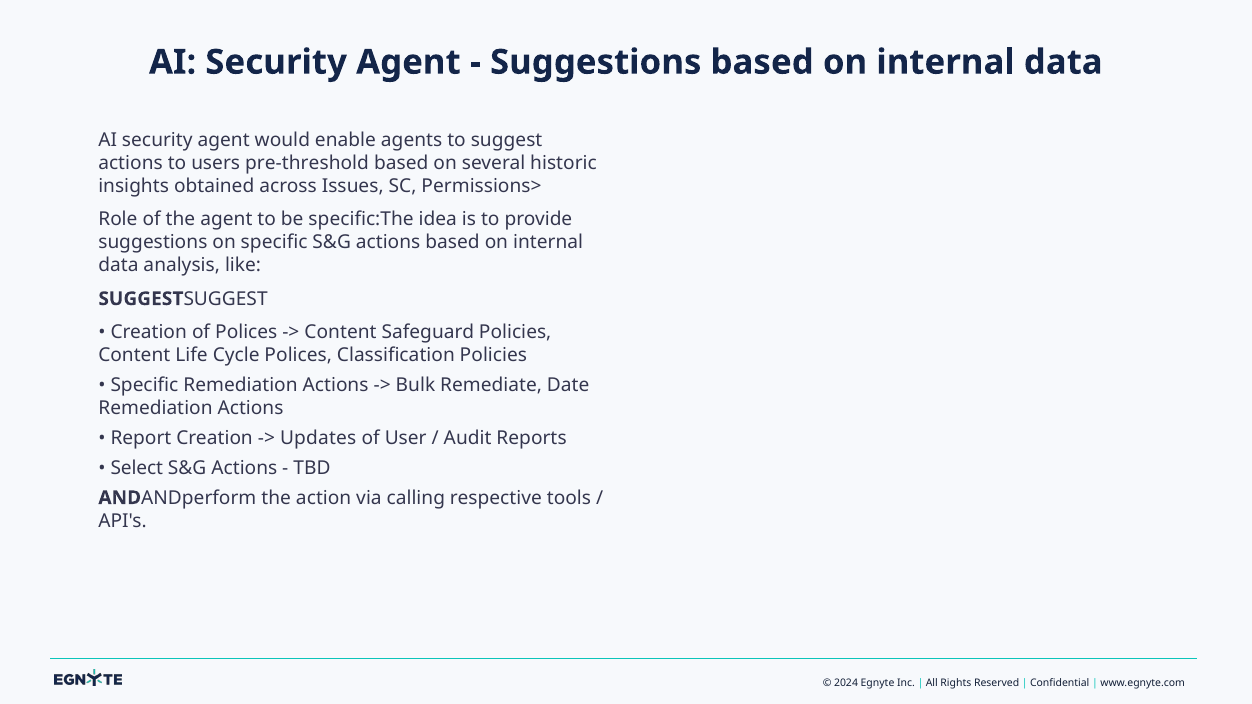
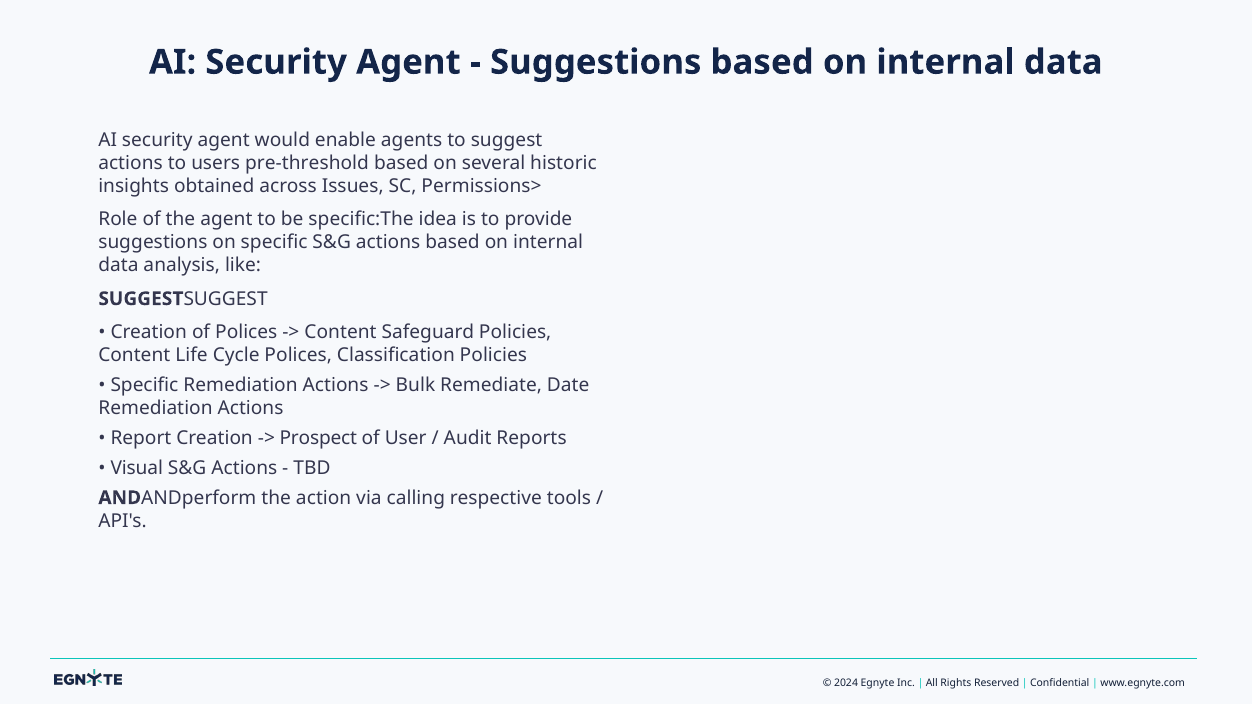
Updates: Updates -> Prospect
Select: Select -> Visual
